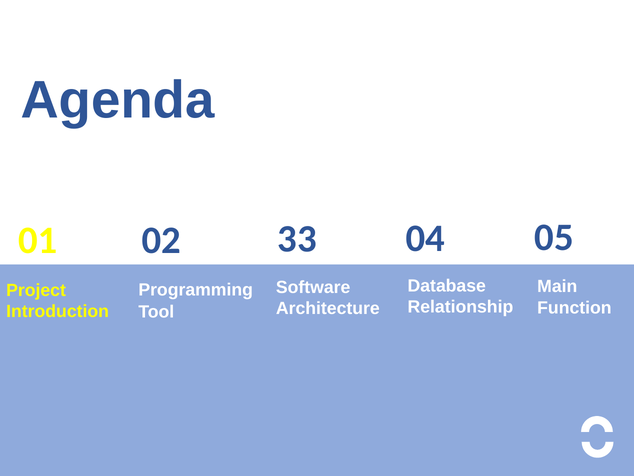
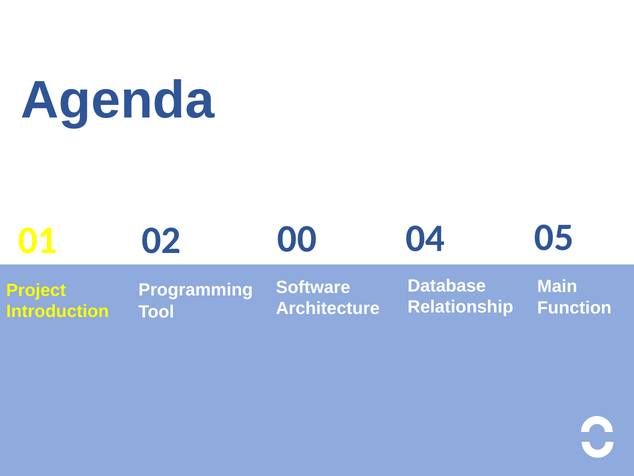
33: 33 -> 00
